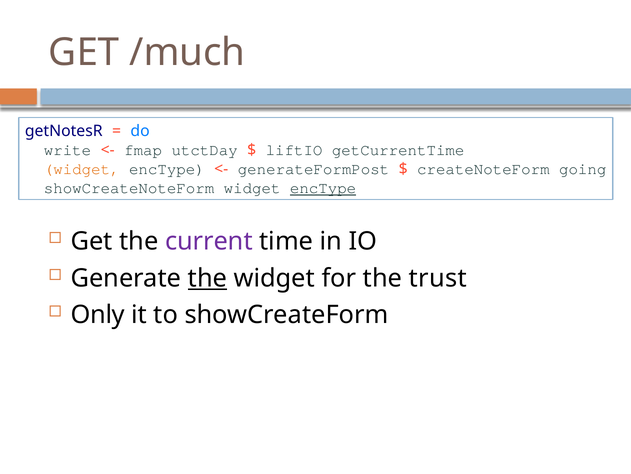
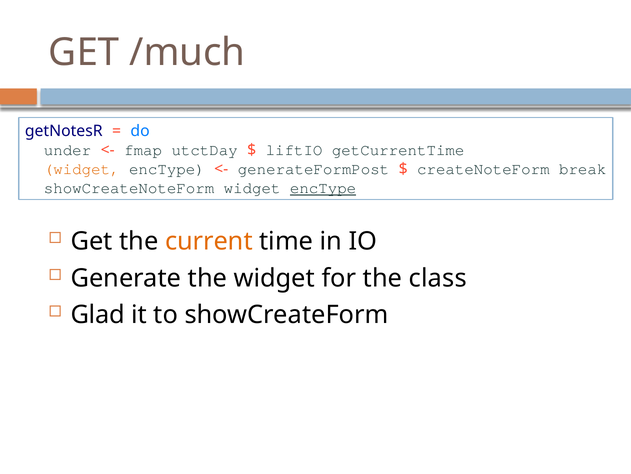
write: write -> under
going: going -> break
current colour: purple -> orange
the at (207, 278) underline: present -> none
trust: trust -> class
Only: Only -> Glad
